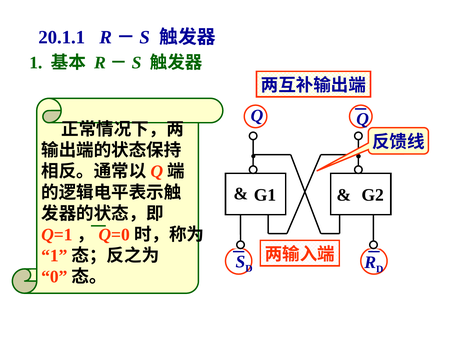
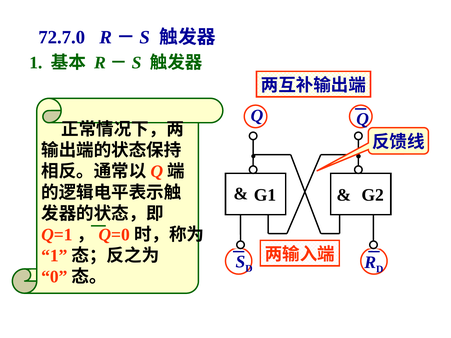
20.1.1: 20.1.1 -> 72.7.0
